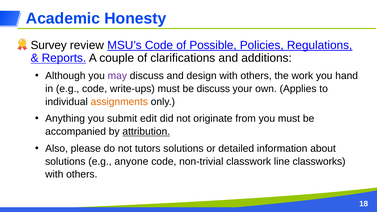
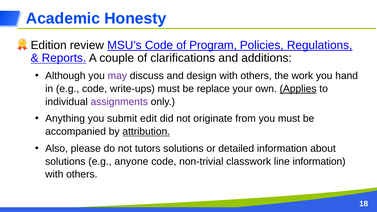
Survey: Survey -> Edition
Possible: Possible -> Program
be discuss: discuss -> replace
Applies underline: none -> present
assignments colour: orange -> purple
line classworks: classworks -> information
